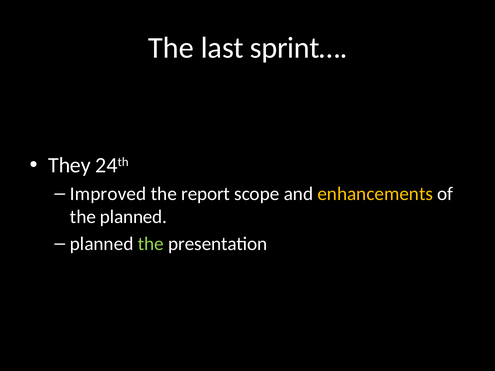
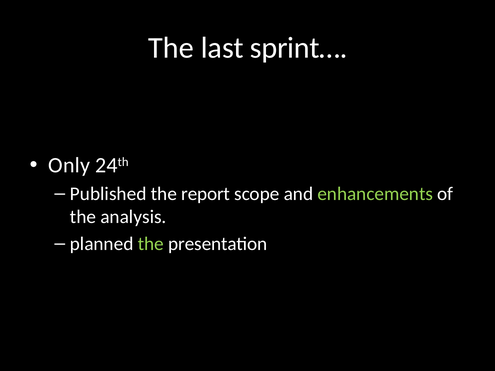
They: They -> Only
Improved: Improved -> Published
enhancements colour: yellow -> light green
the planned: planned -> analysis
